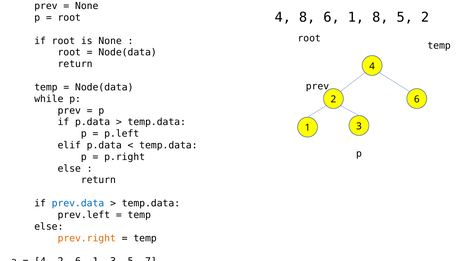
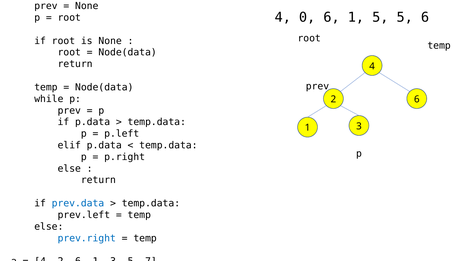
4 8: 8 -> 0
1 8: 8 -> 5
5 2: 2 -> 6
prev.right colour: orange -> blue
